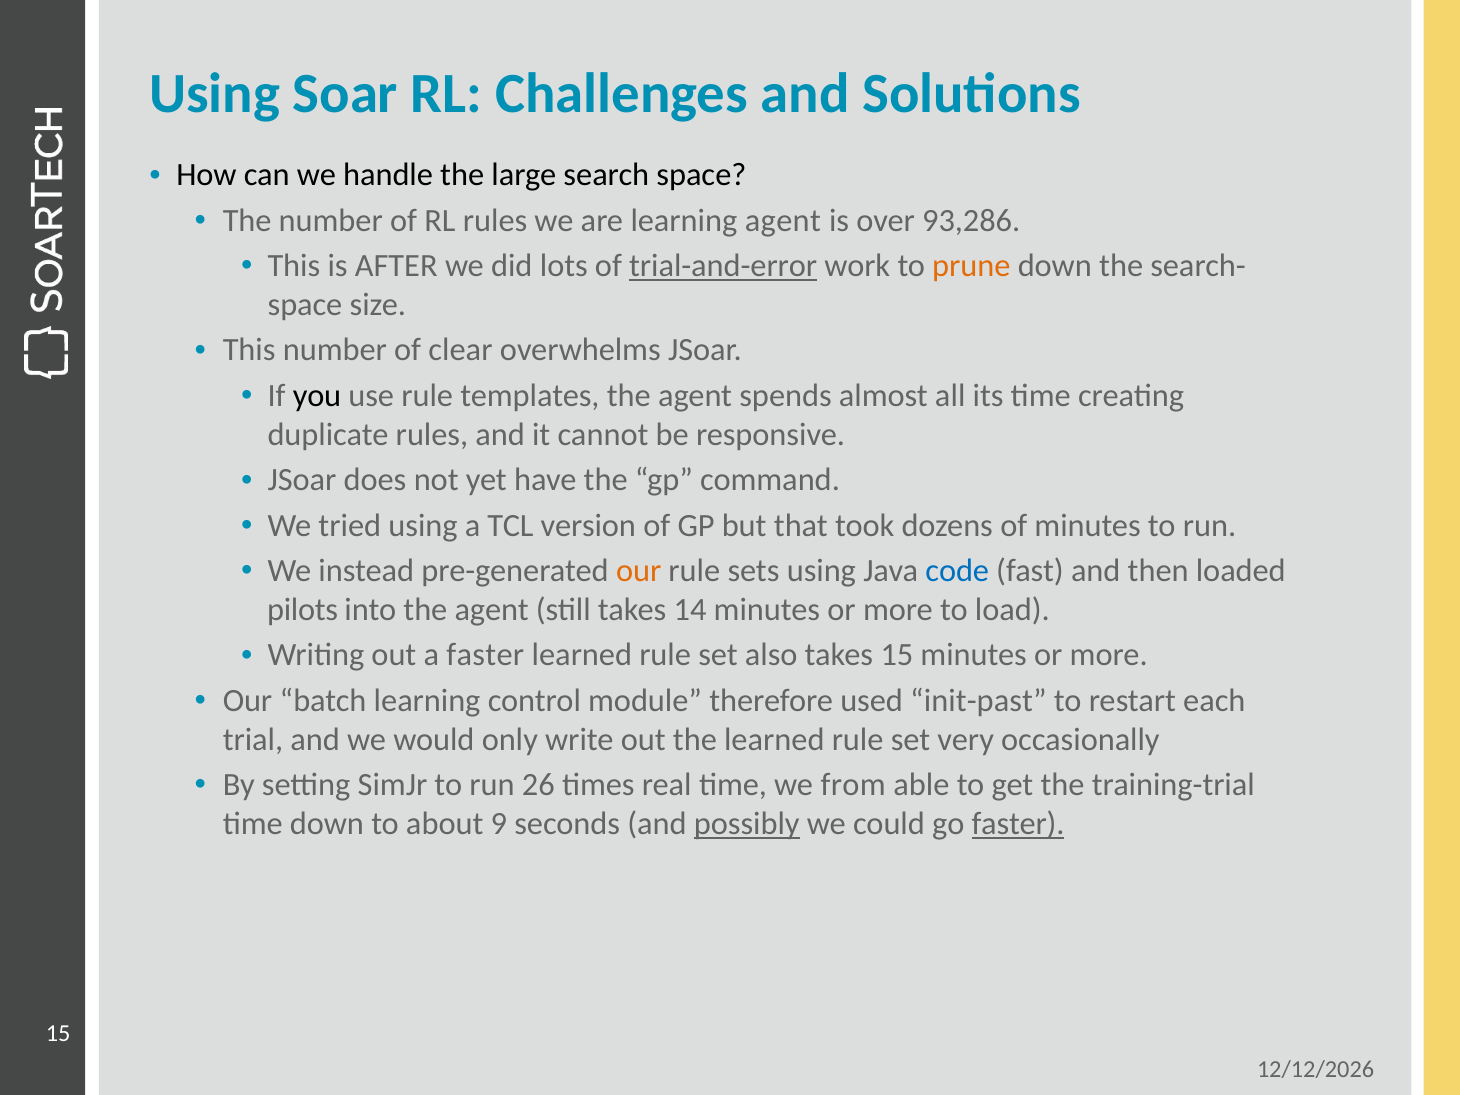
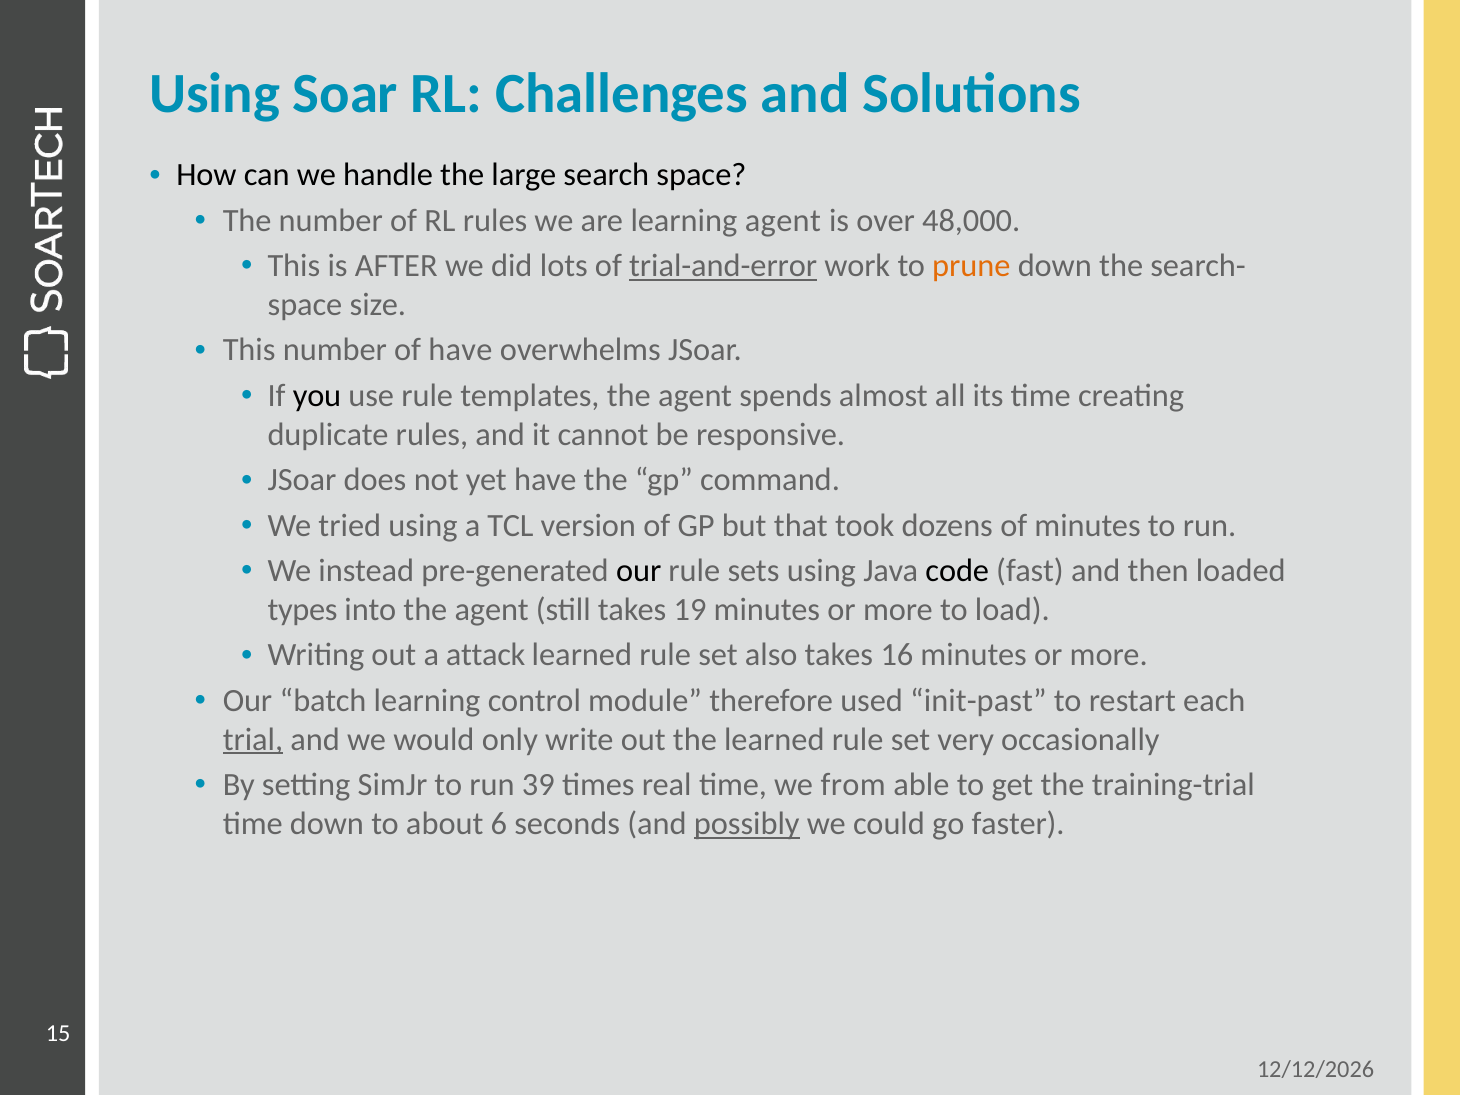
93,286: 93,286 -> 48,000
of clear: clear -> have
our at (639, 571) colour: orange -> black
code colour: blue -> black
pilots: pilots -> types
14: 14 -> 19
a faster: faster -> attack
takes 15: 15 -> 16
trial underline: none -> present
26: 26 -> 39
9: 9 -> 6
faster at (1018, 824) underline: present -> none
